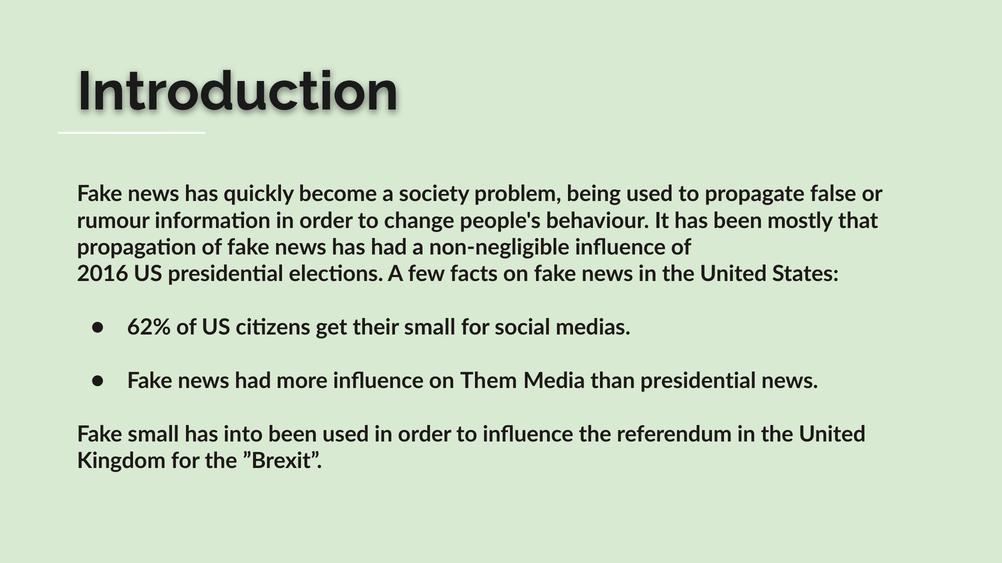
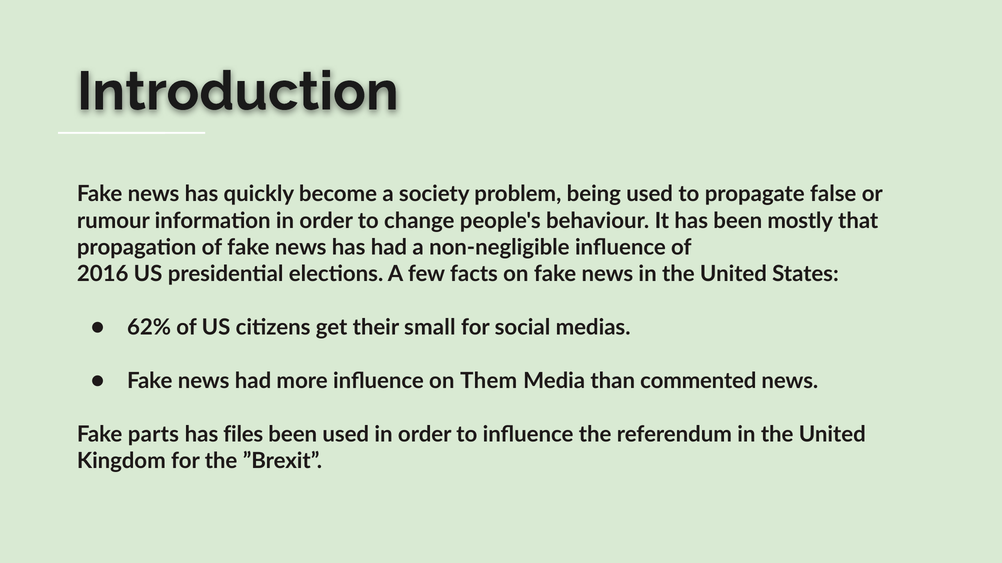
than presidential: presidential -> commented
Fake small: small -> parts
into: into -> files
